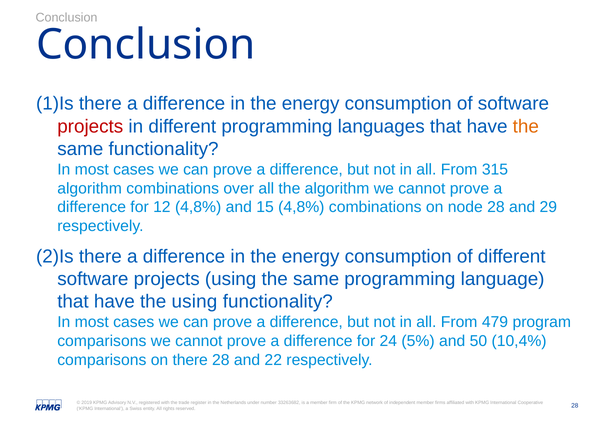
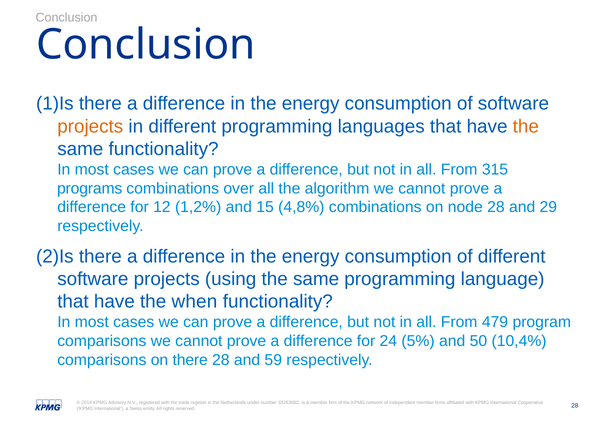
projects at (90, 127) colour: red -> orange
algorithm at (90, 189): algorithm -> programs
12 4,8%: 4,8% -> 1,2%
the using: using -> when
22: 22 -> 59
